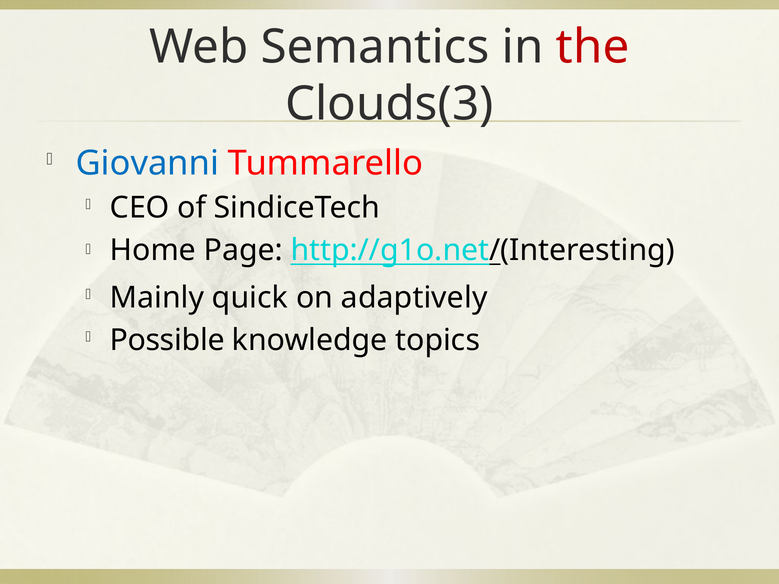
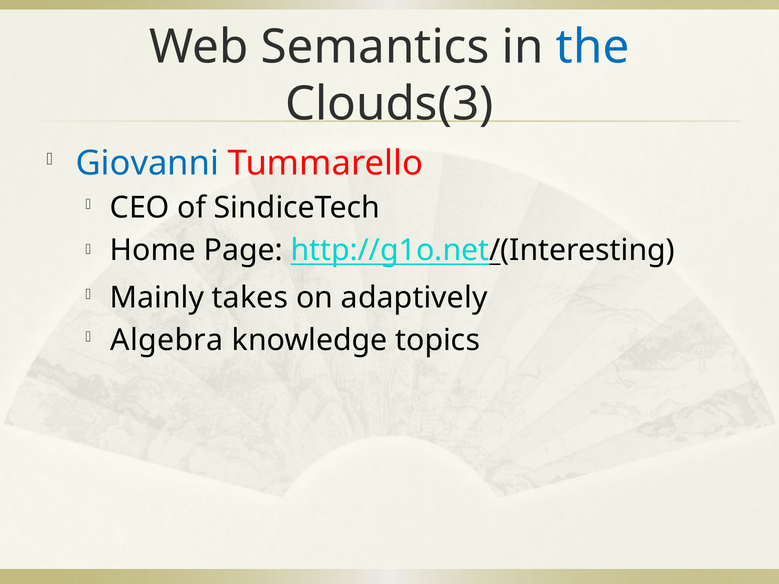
the colour: red -> blue
quick: quick -> takes
Possible: Possible -> Algebra
